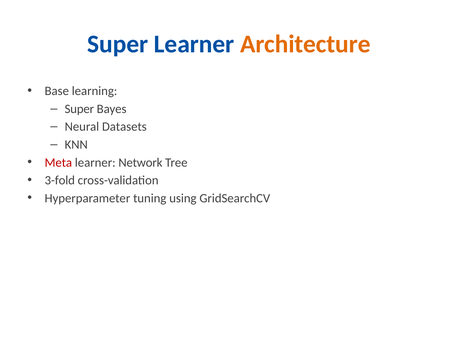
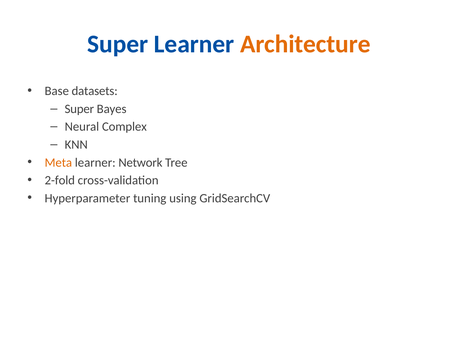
learning: learning -> datasets
Datasets: Datasets -> Complex
Meta colour: red -> orange
3-fold: 3-fold -> 2-fold
